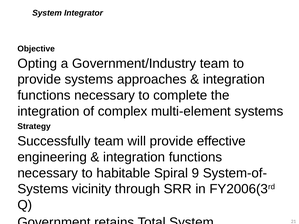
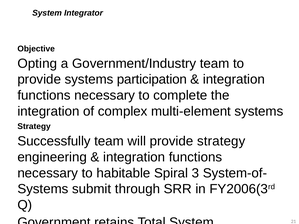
approaches: approaches -> participation
provide effective: effective -> strategy
9: 9 -> 3
vicinity: vicinity -> submit
